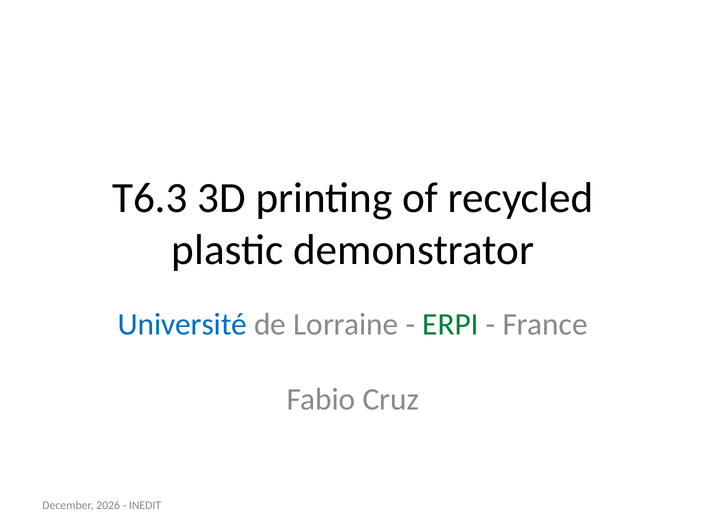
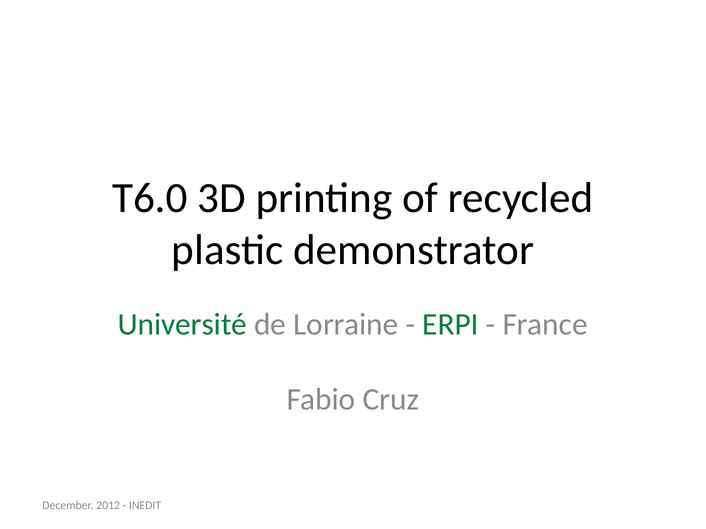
T6.3: T6.3 -> T6.0
Université colour: blue -> green
2026: 2026 -> 2012
